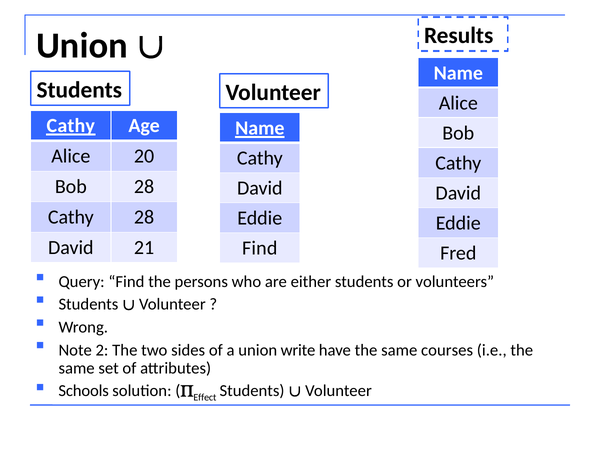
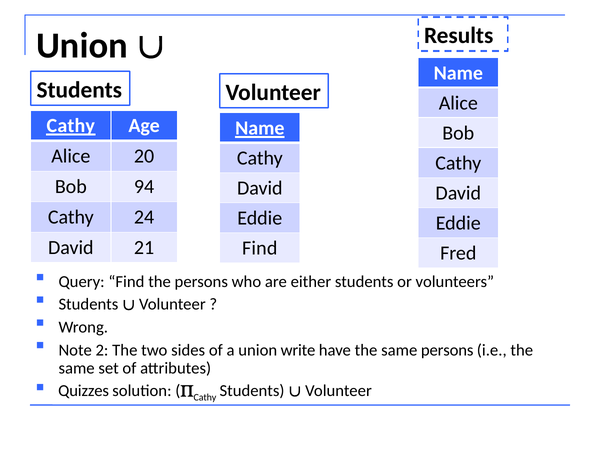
Bob 28: 28 -> 94
Cathy 28: 28 -> 24
same courses: courses -> persons
Schools: Schools -> Quizzes
Effect at (205, 397): Effect -> Cathy
